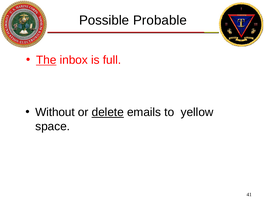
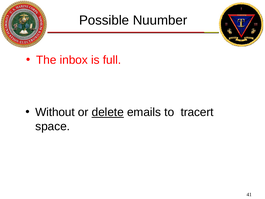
Probable: Probable -> Nuumber
The underline: present -> none
yellow: yellow -> tracert
